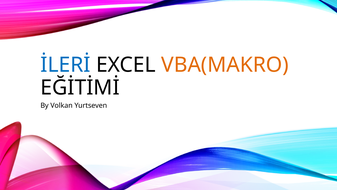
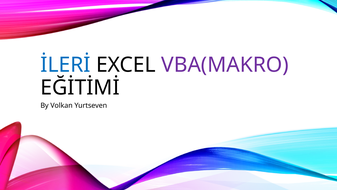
VBA(MAKRO colour: orange -> purple
